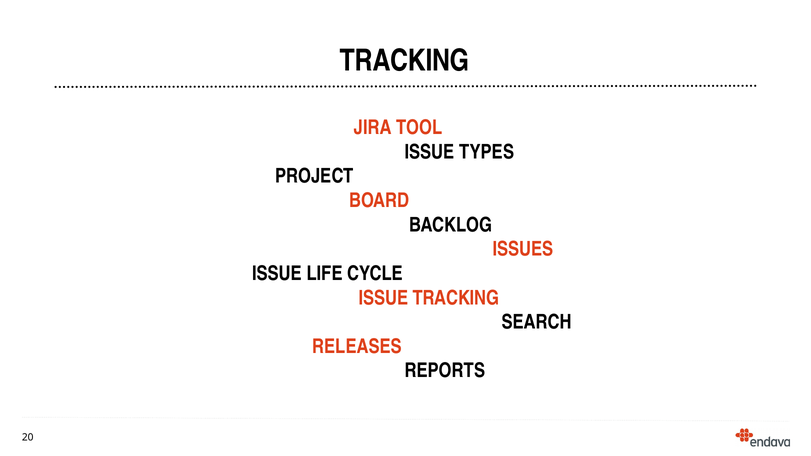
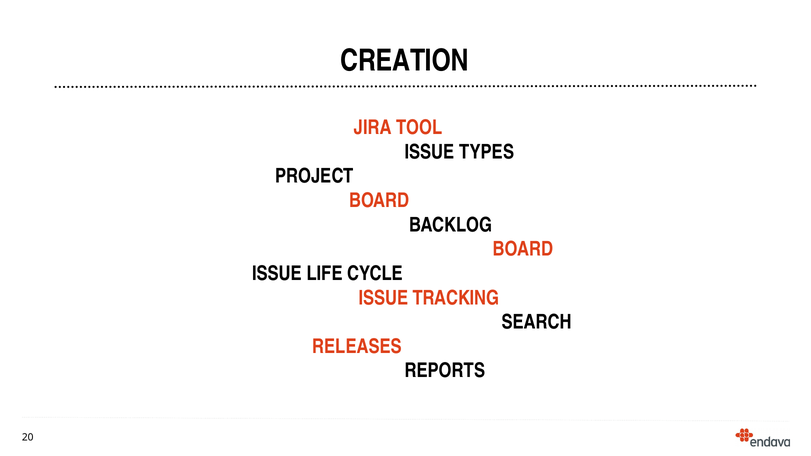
TRACKING at (405, 61): TRACKING -> CREATION
ISSUES at (523, 249): ISSUES -> BOARD
